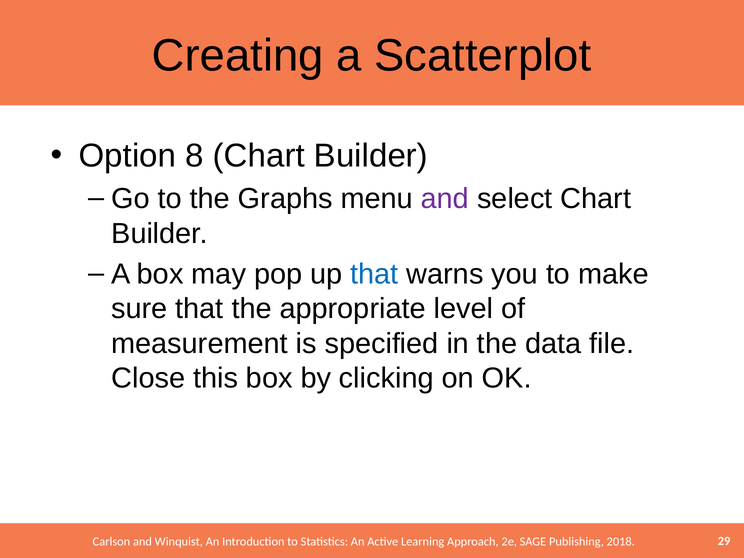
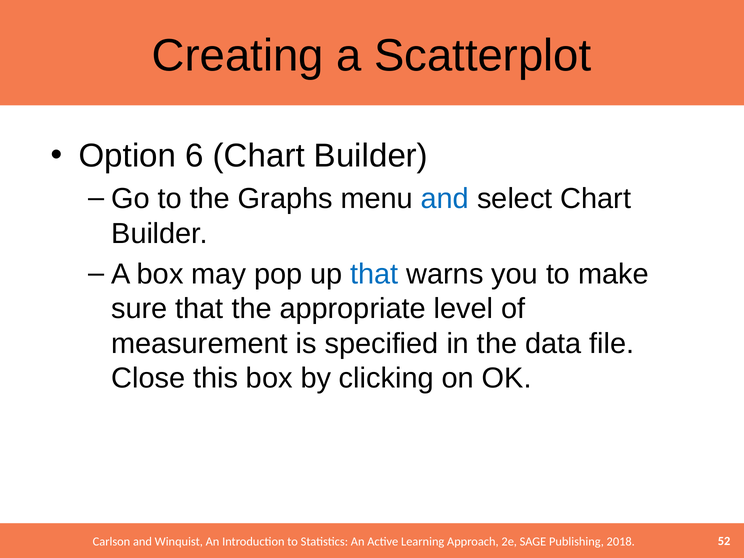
8: 8 -> 6
and at (445, 199) colour: purple -> blue
29: 29 -> 52
